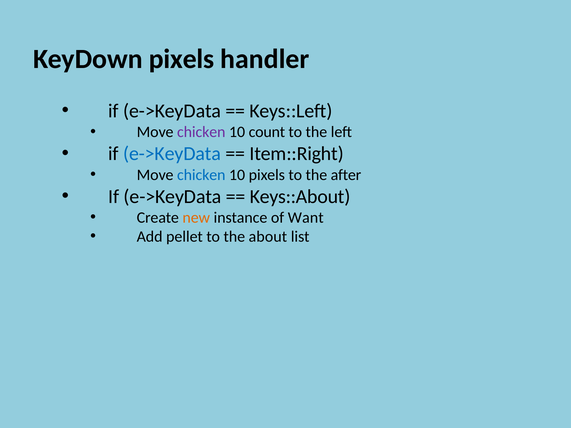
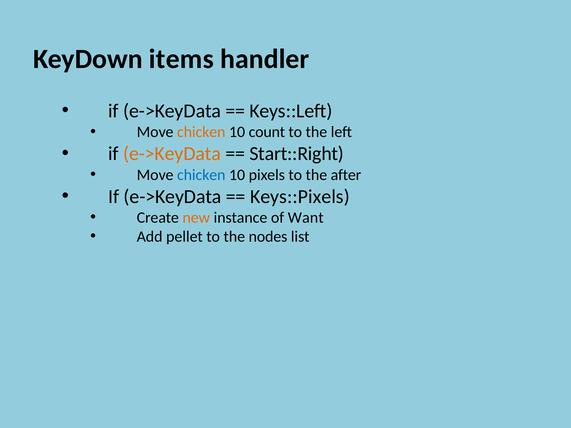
KeyDown pixels: pixels -> items
chicken at (201, 132) colour: purple -> orange
e->KeyData at (172, 154) colour: blue -> orange
Item::Right: Item::Right -> Start::Right
Keys::About: Keys::About -> Keys::Pixels
about: about -> nodes
